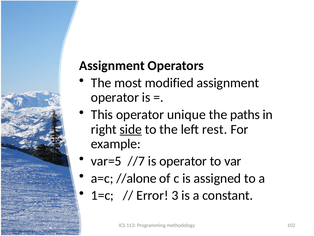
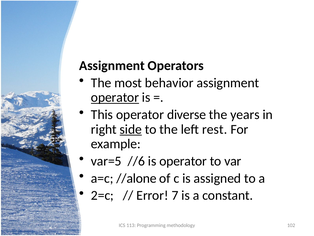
modified: modified -> behavior
operator at (115, 97) underline: none -> present
unique: unique -> diverse
paths: paths -> years
//7: //7 -> //6
1=c: 1=c -> 2=c
3: 3 -> 7
